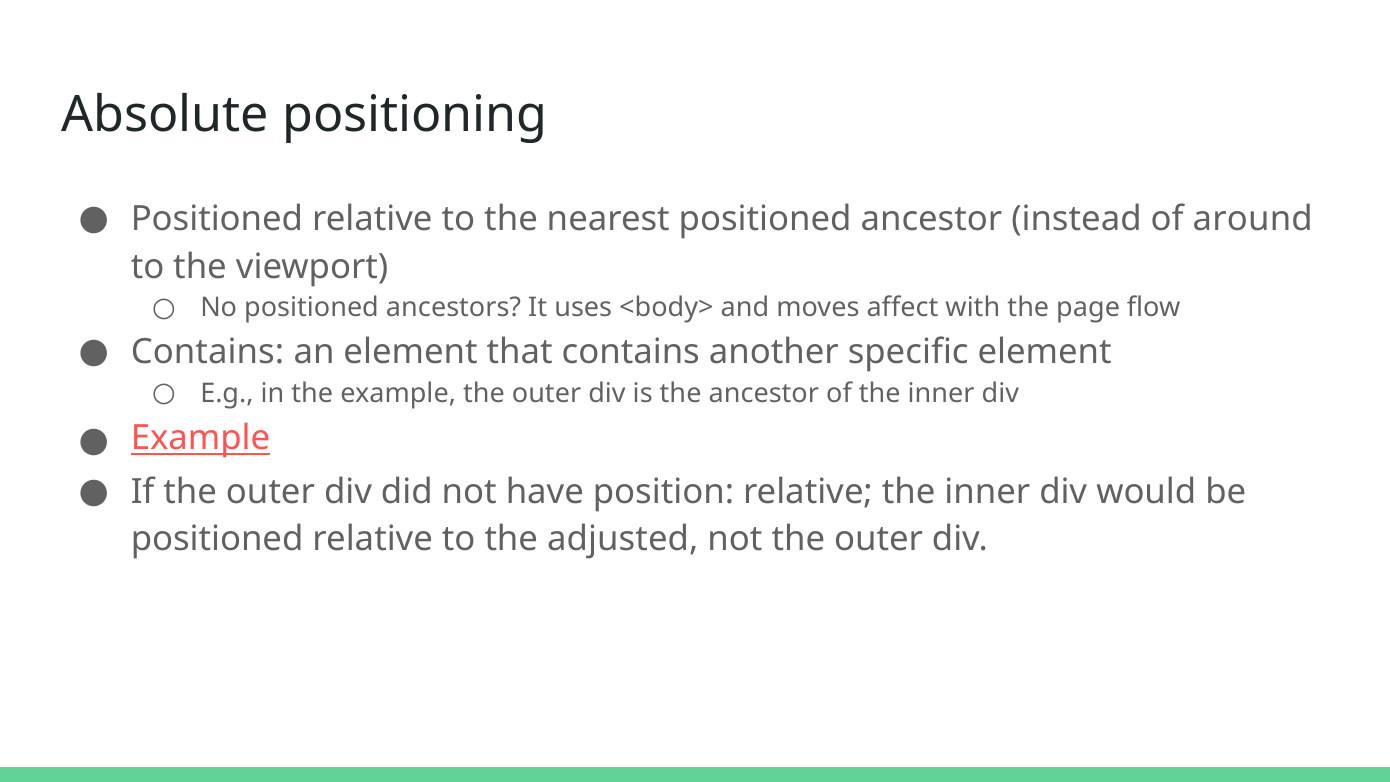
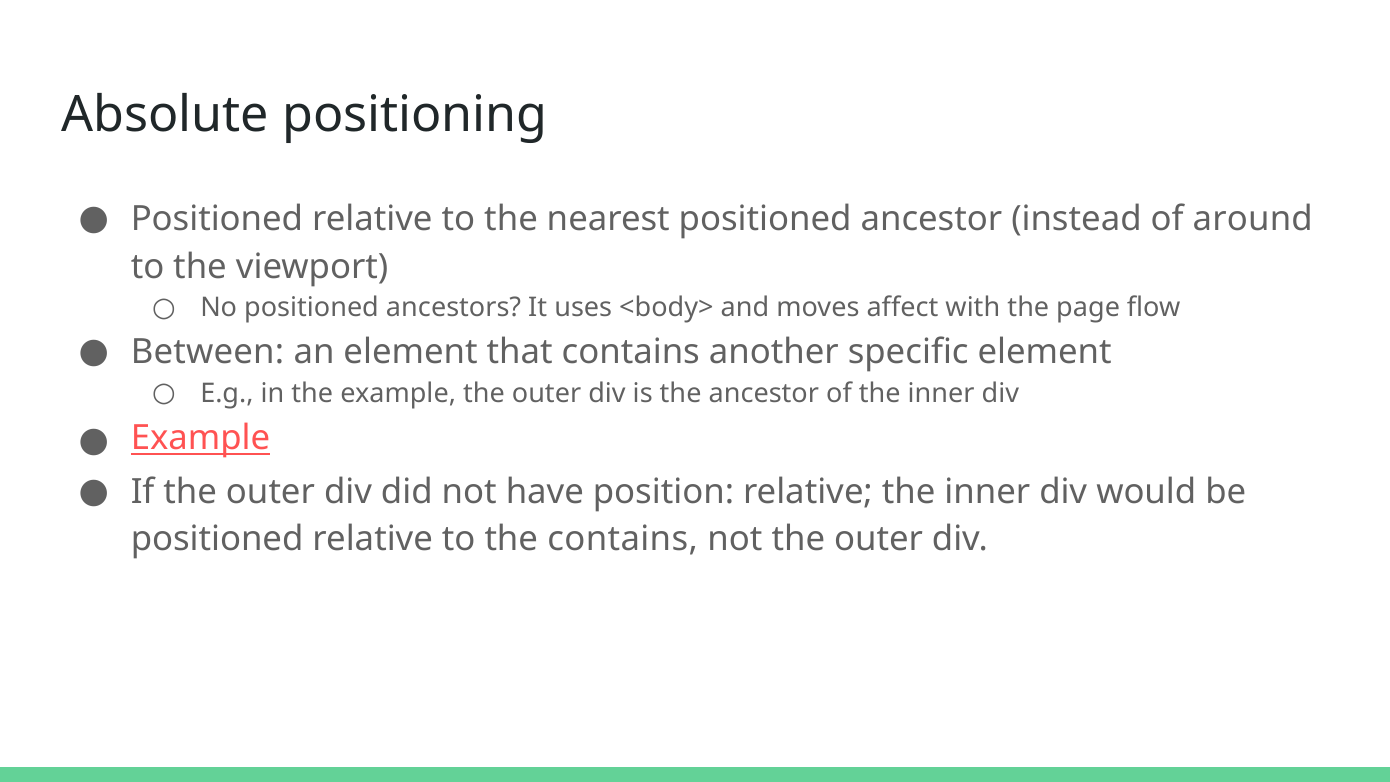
Contains at (208, 352): Contains -> Between
the adjusted: adjusted -> contains
